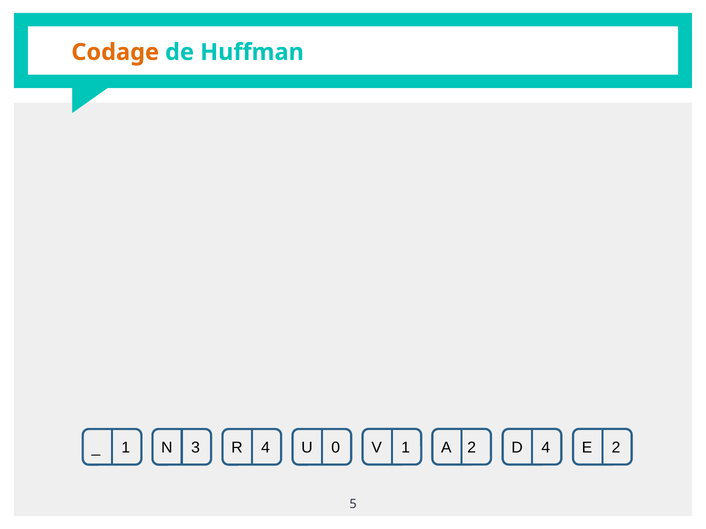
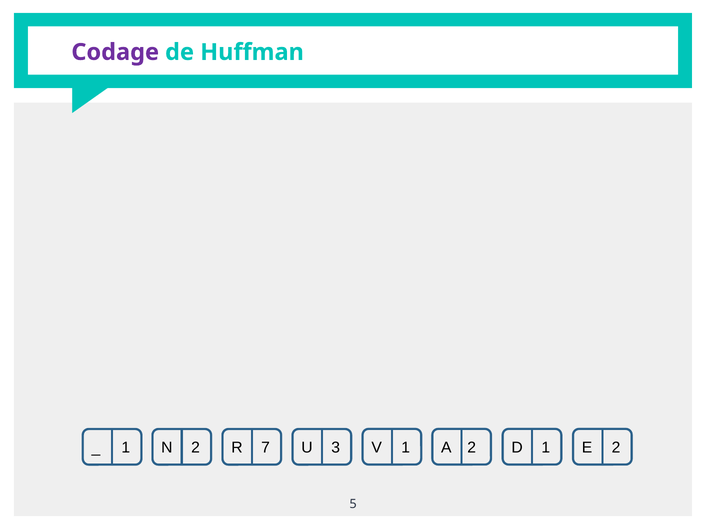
Codage colour: orange -> purple
N 3: 3 -> 2
R 4: 4 -> 7
0: 0 -> 3
D 4: 4 -> 1
